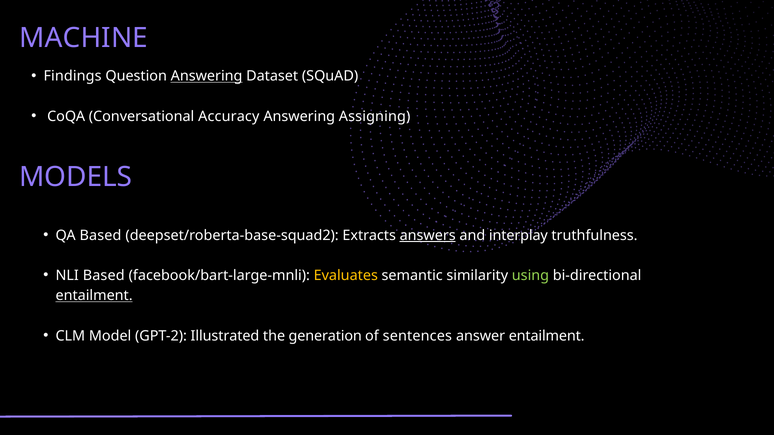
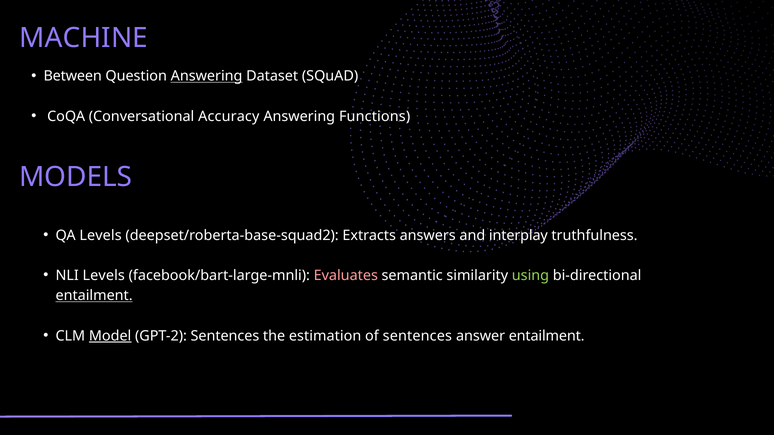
Findings: Findings -> Between
Assigning: Assigning -> Functions
QA Based: Based -> Levels
answers underline: present -> none
NLI Based: Based -> Levels
Evaluates colour: yellow -> pink
Model underline: none -> present
GPT-2 Illustrated: Illustrated -> Sentences
generation: generation -> estimation
